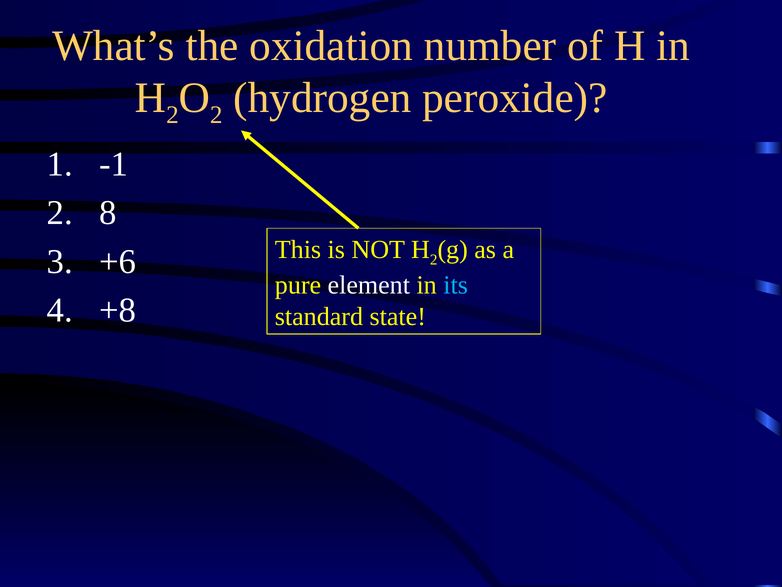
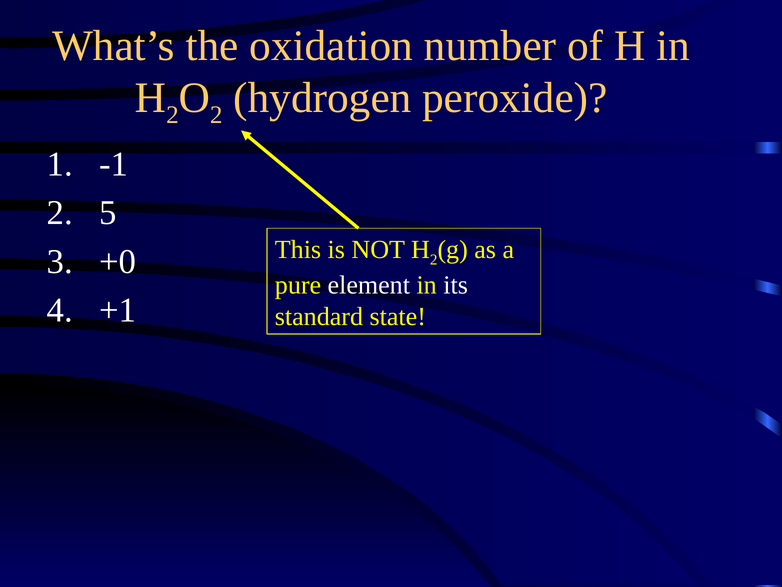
8: 8 -> 5
+6: +6 -> +0
its colour: light blue -> white
+8: +8 -> +1
